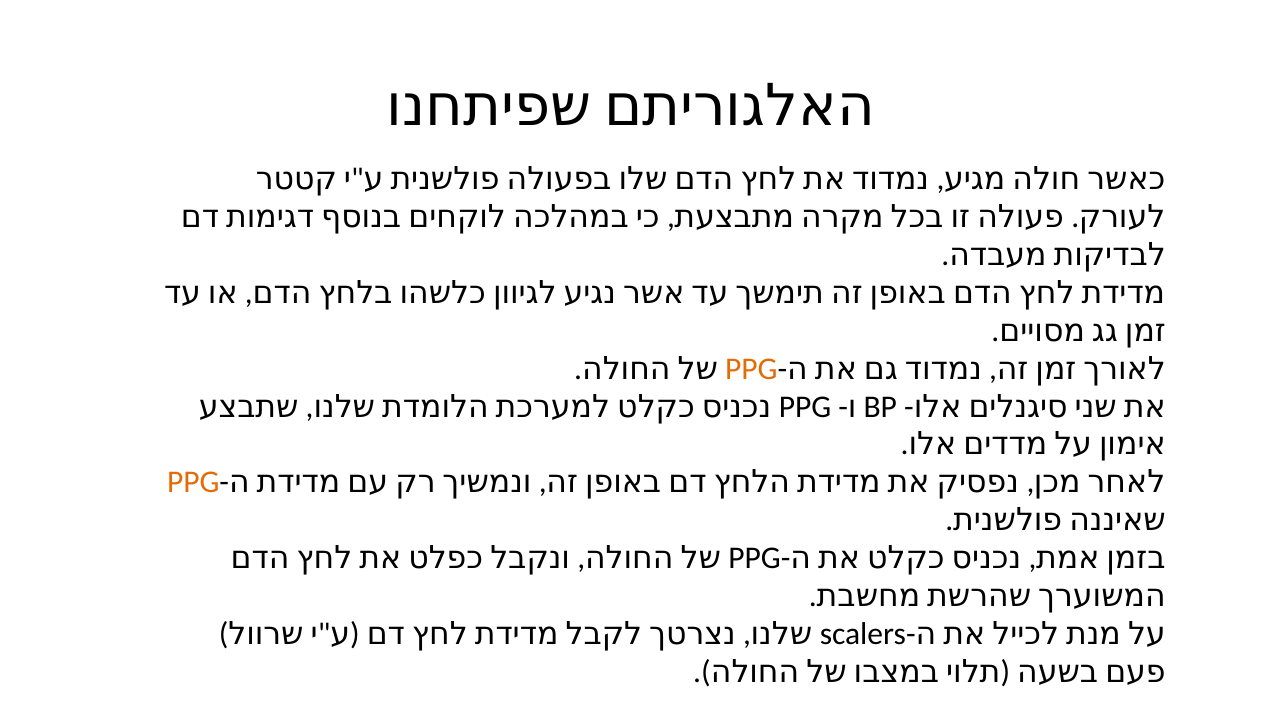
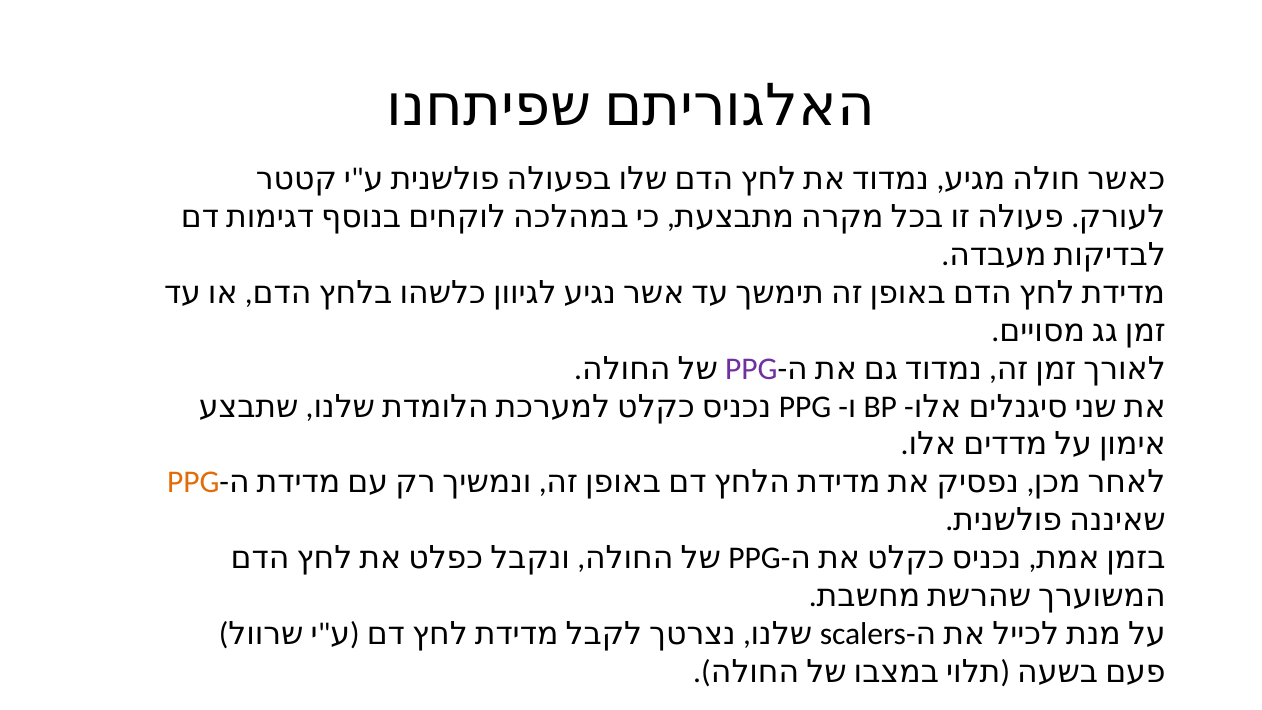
PPG at (751, 369) colour: orange -> purple
